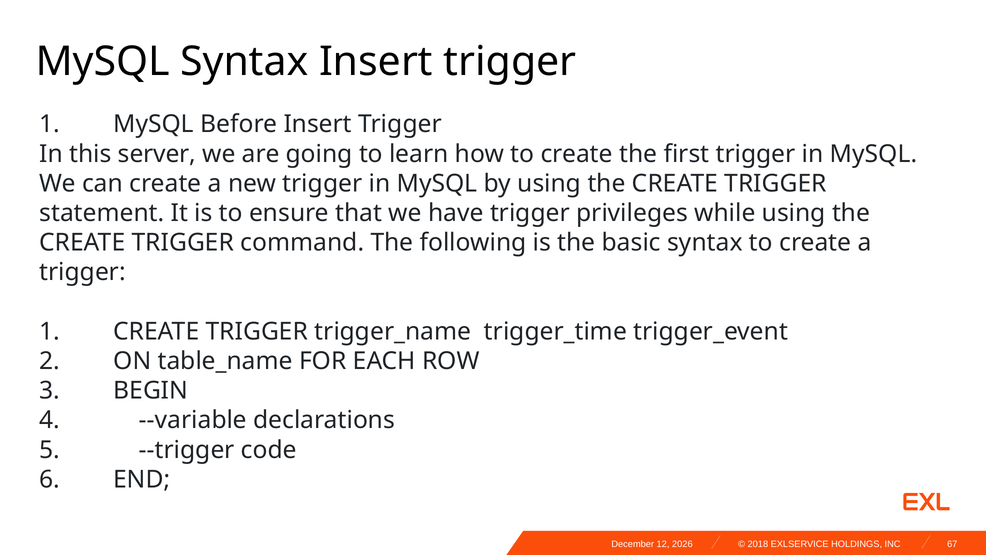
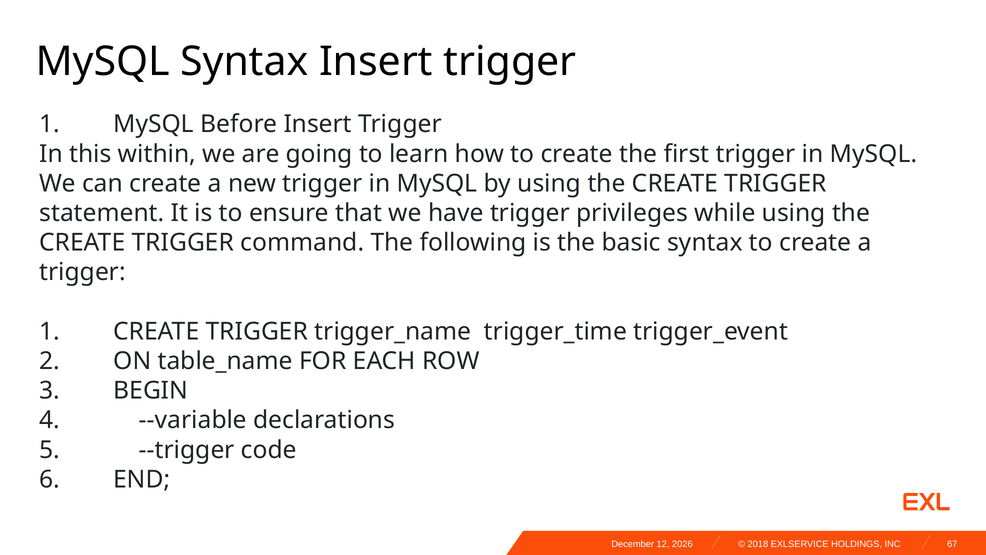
server: server -> within
